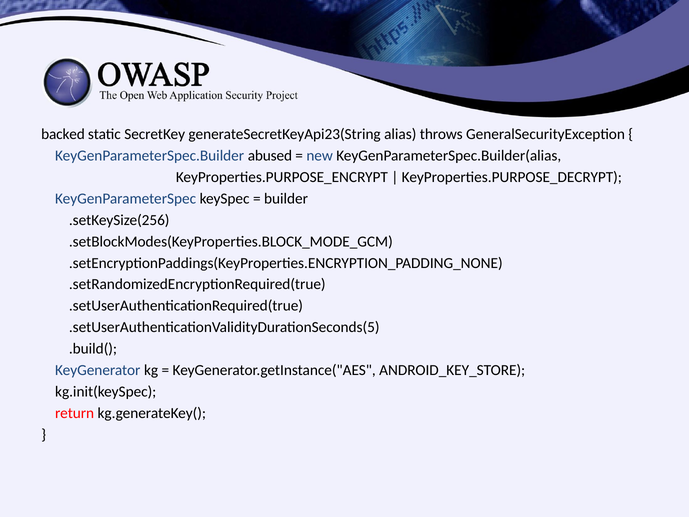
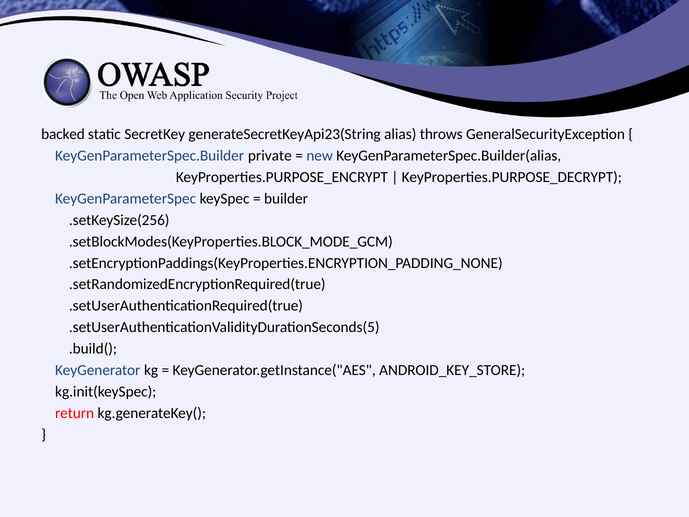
abused: abused -> private
